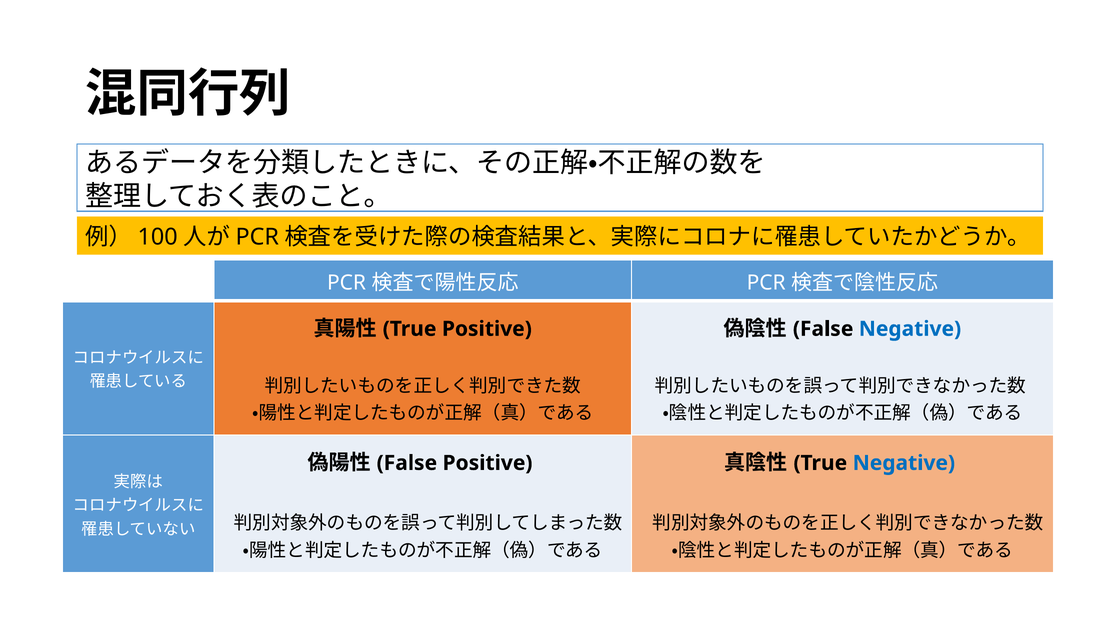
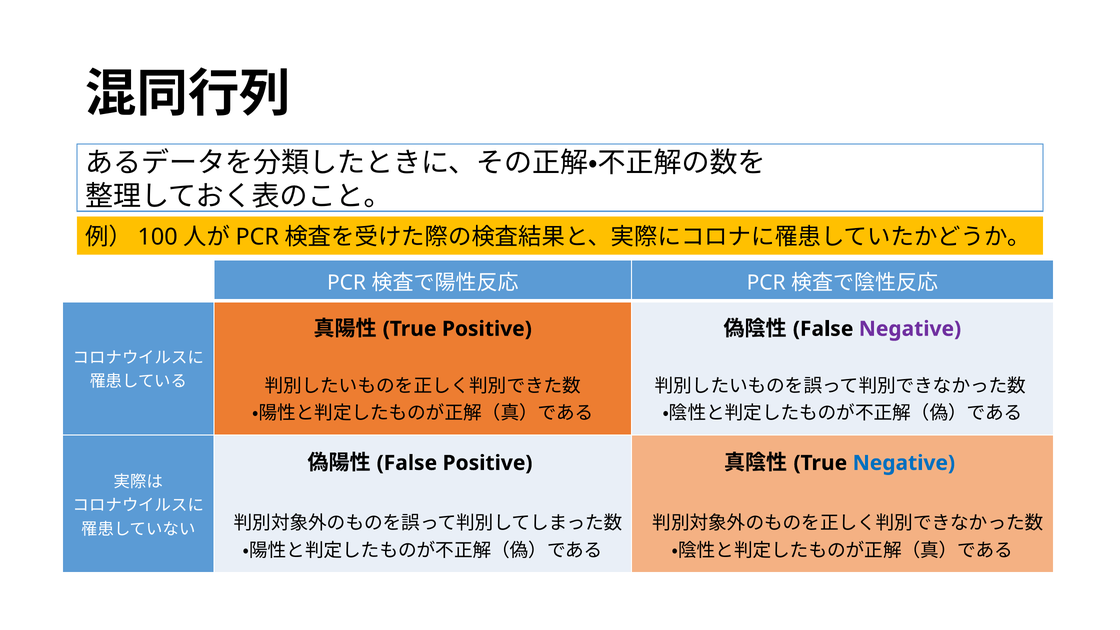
Negative at (910, 329) colour: blue -> purple
